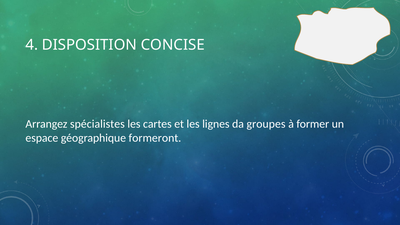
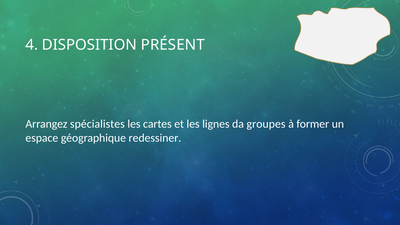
CONCISE: CONCISE -> PRÉSENT
formeront: formeront -> redessiner
